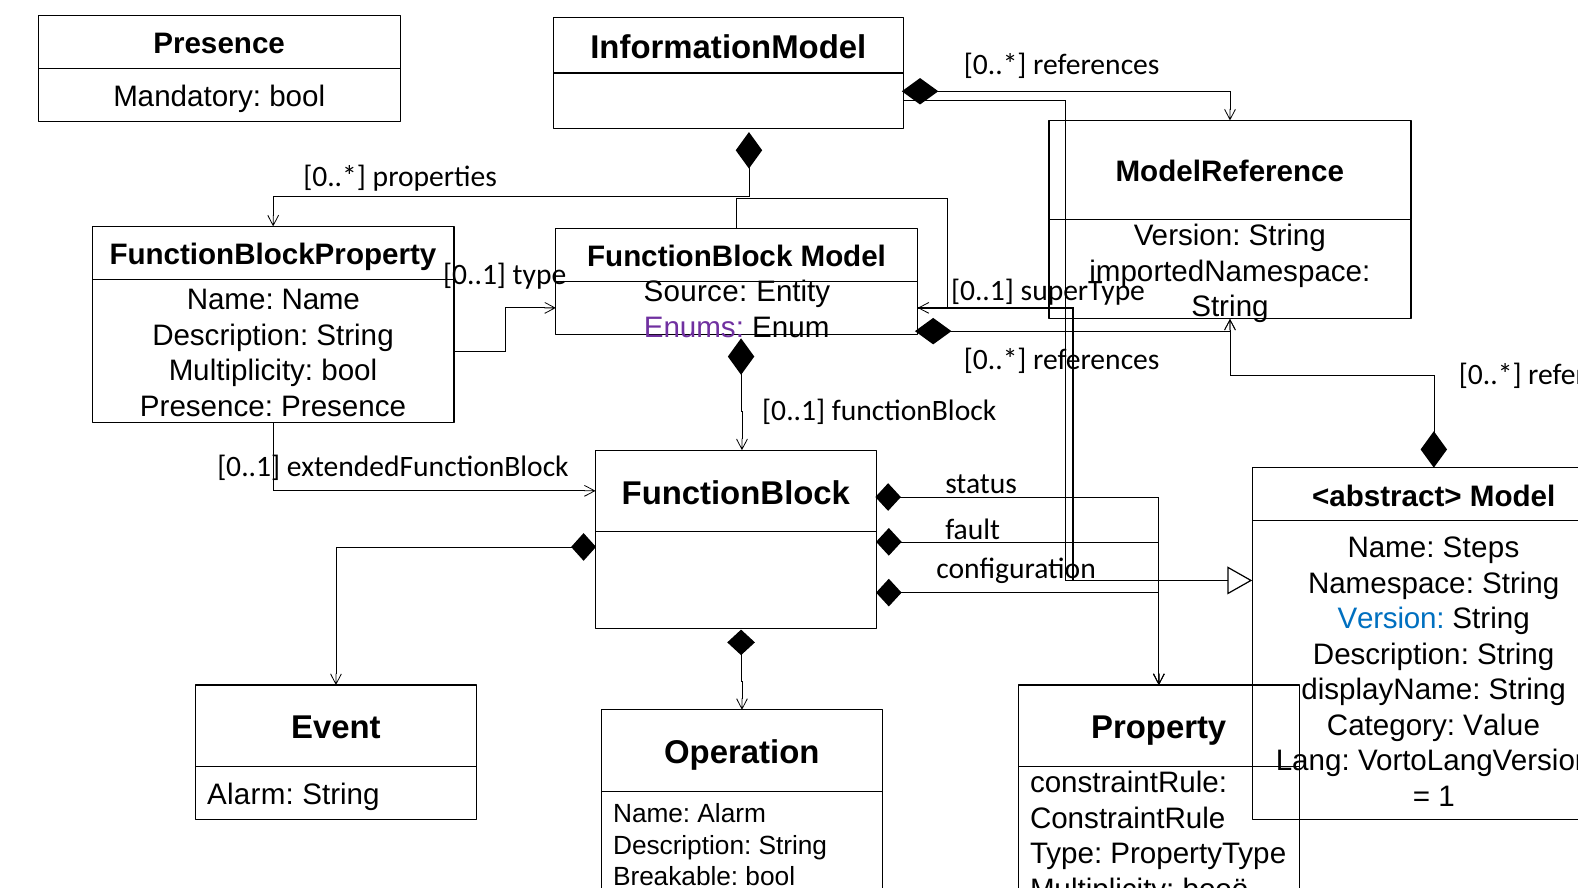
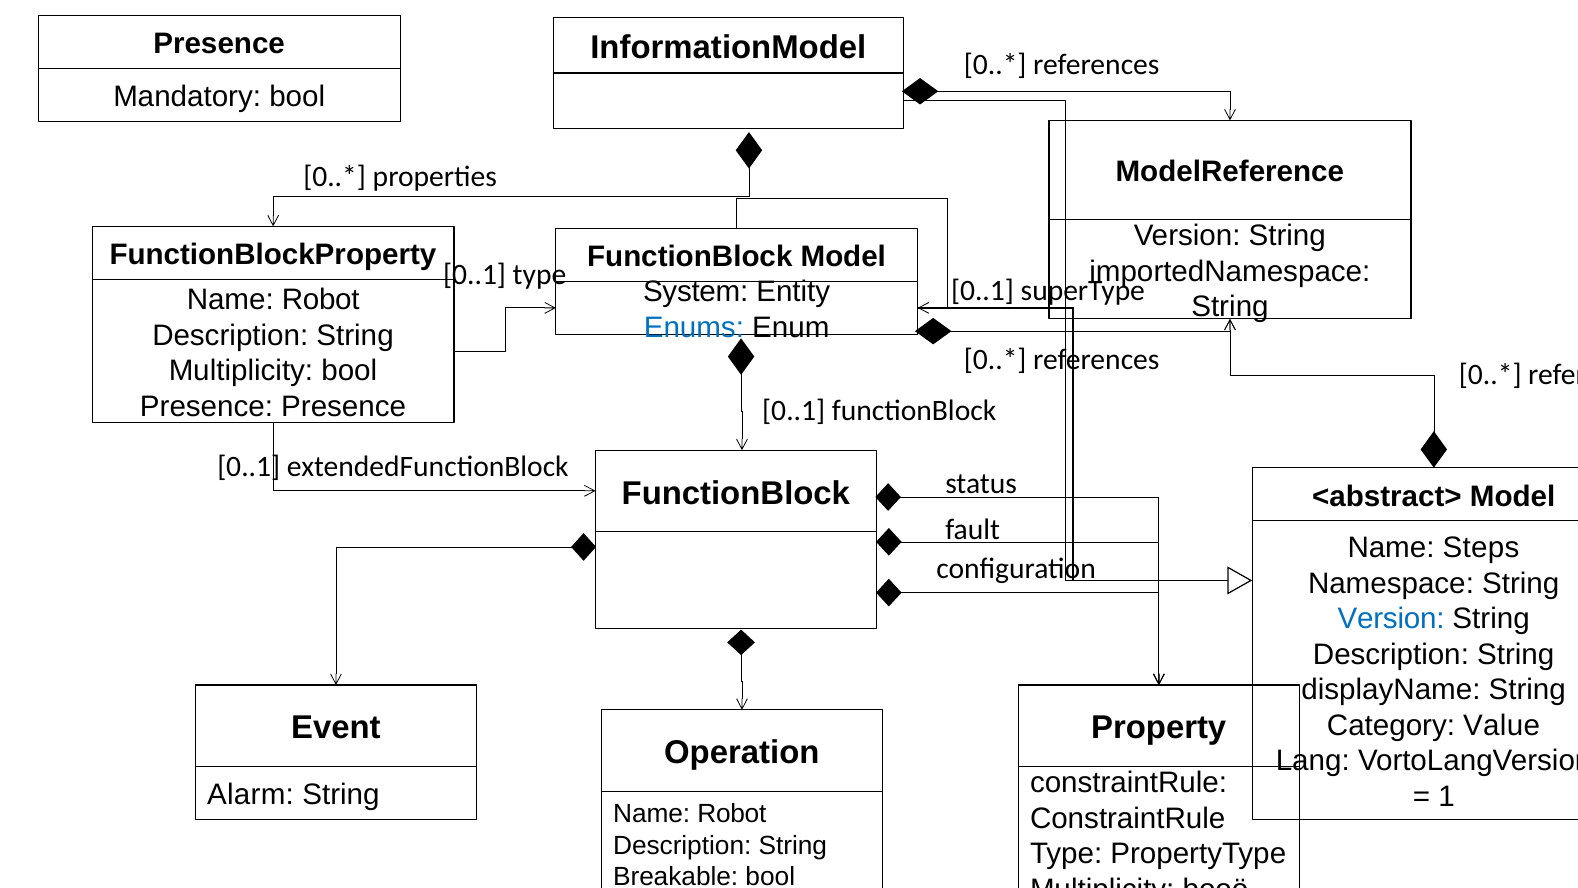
Source: Source -> System
Name at (321, 300): Name -> Robot
Enums colour: purple -> blue
Alarm at (732, 814): Alarm -> Robot
